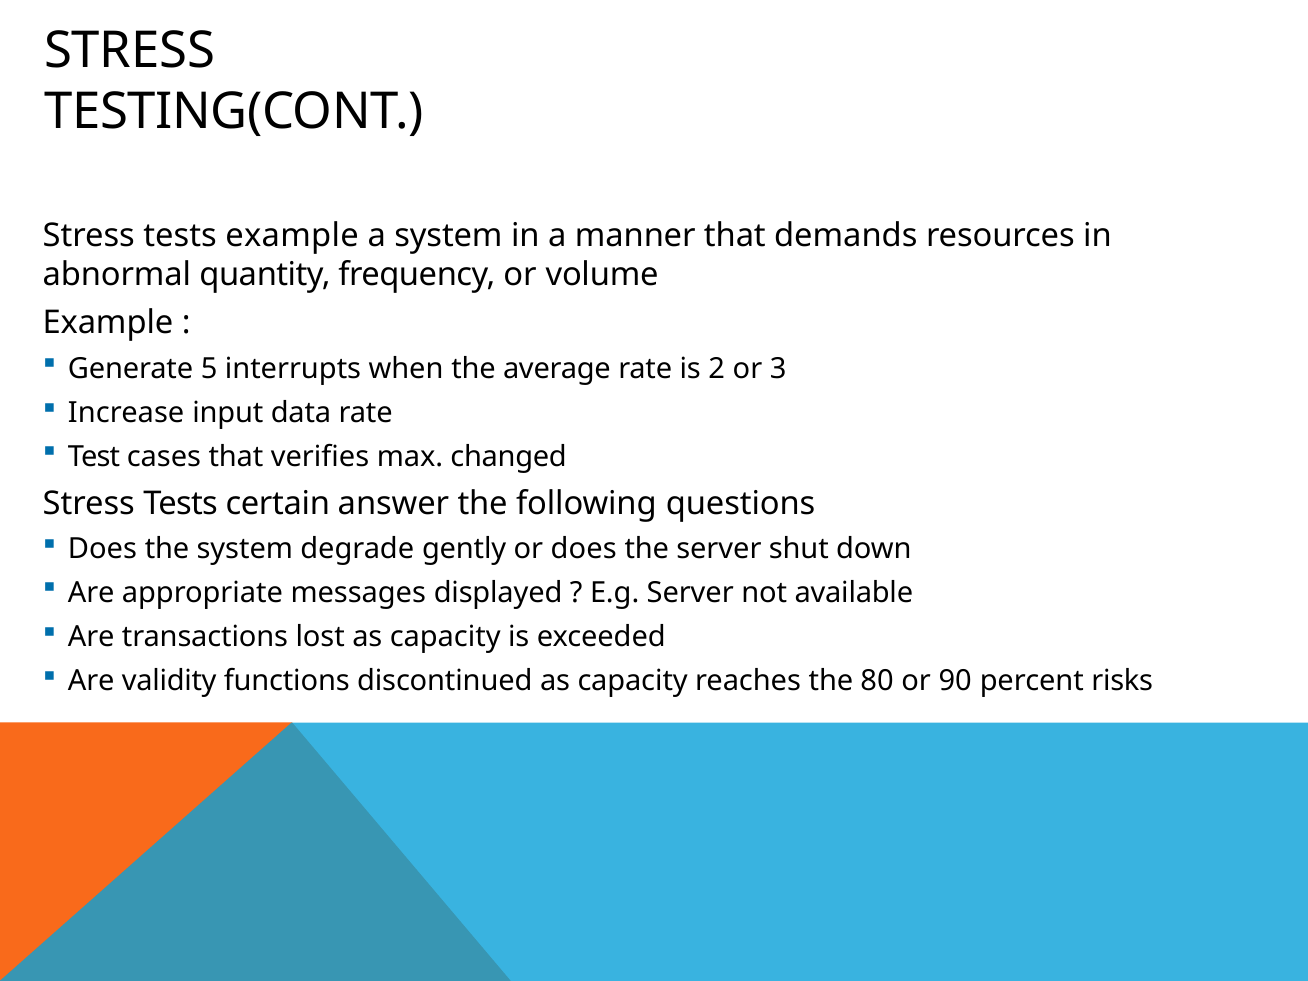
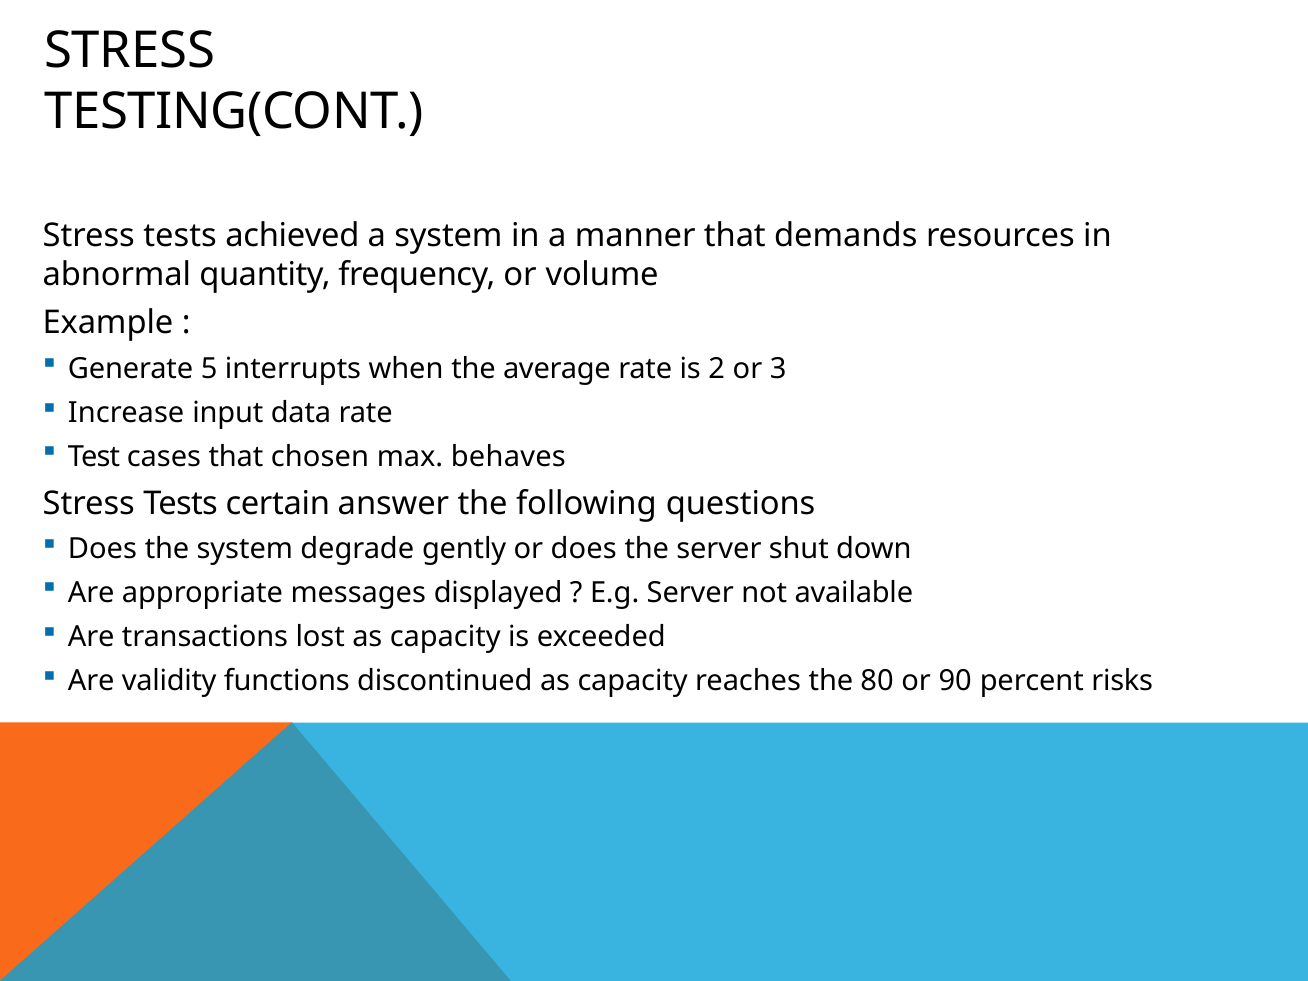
tests example: example -> achieved
verifies: verifies -> chosen
changed: changed -> behaves
